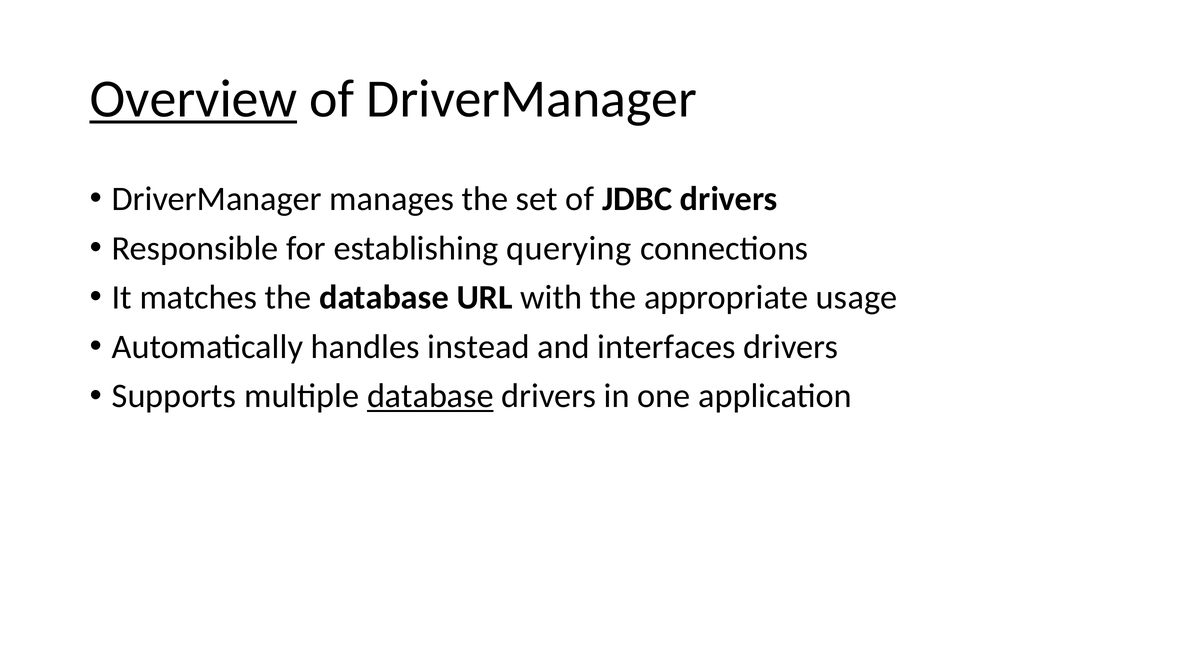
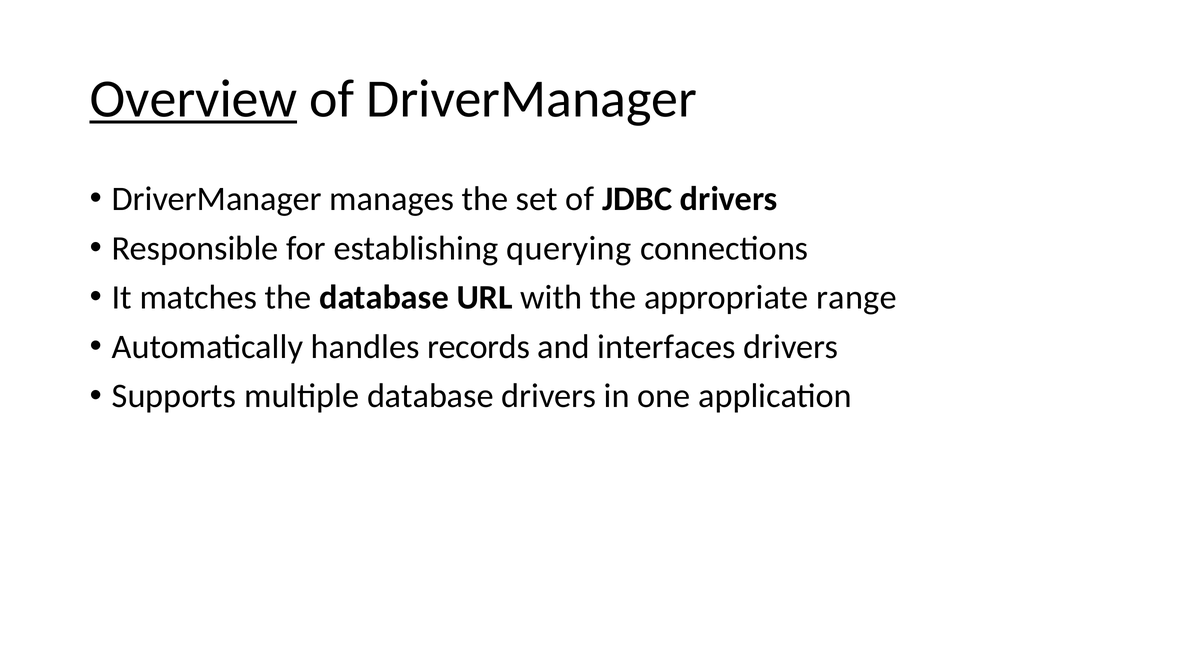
usage: usage -> range
instead: instead -> records
database at (430, 396) underline: present -> none
